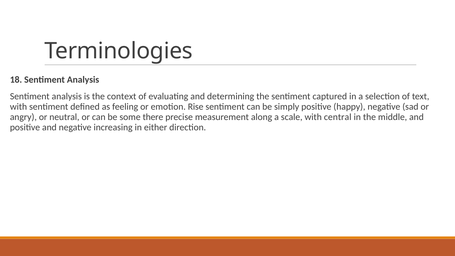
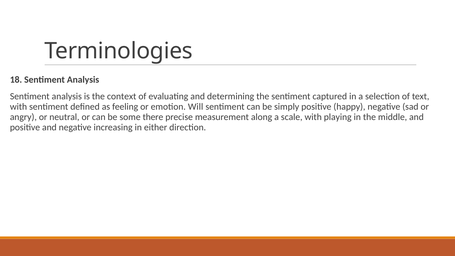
Rise: Rise -> Will
central: central -> playing
